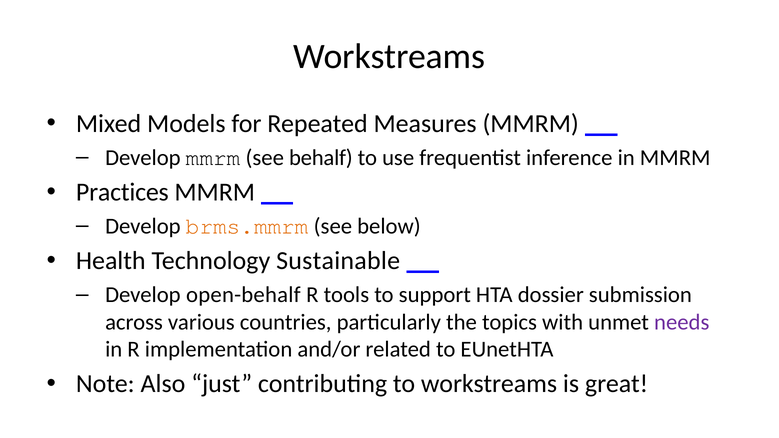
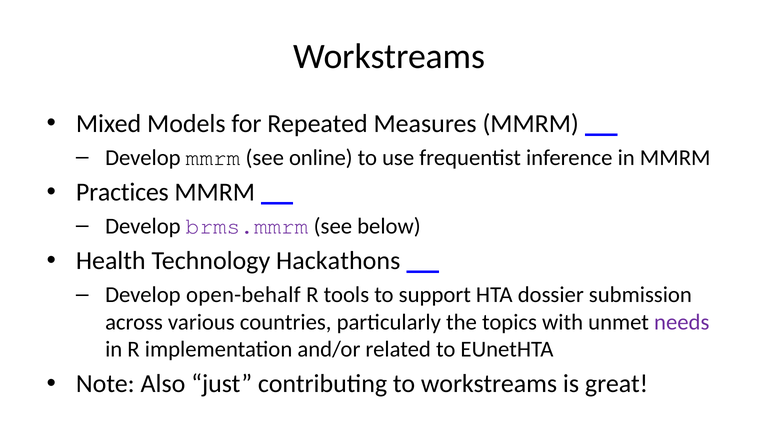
behalf: behalf -> online
brms.mmrm colour: orange -> purple
Sustainable: Sustainable -> Hackathons
